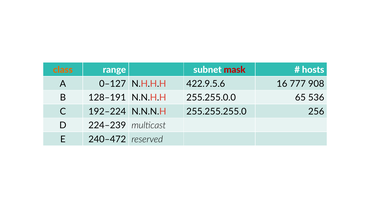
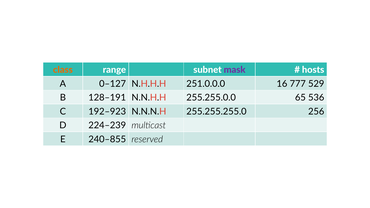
mask colour: red -> purple
422.9.5.6: 422.9.5.6 -> 251.0.0.0
908: 908 -> 529
192–224: 192–224 -> 192–923
240–472: 240–472 -> 240–855
